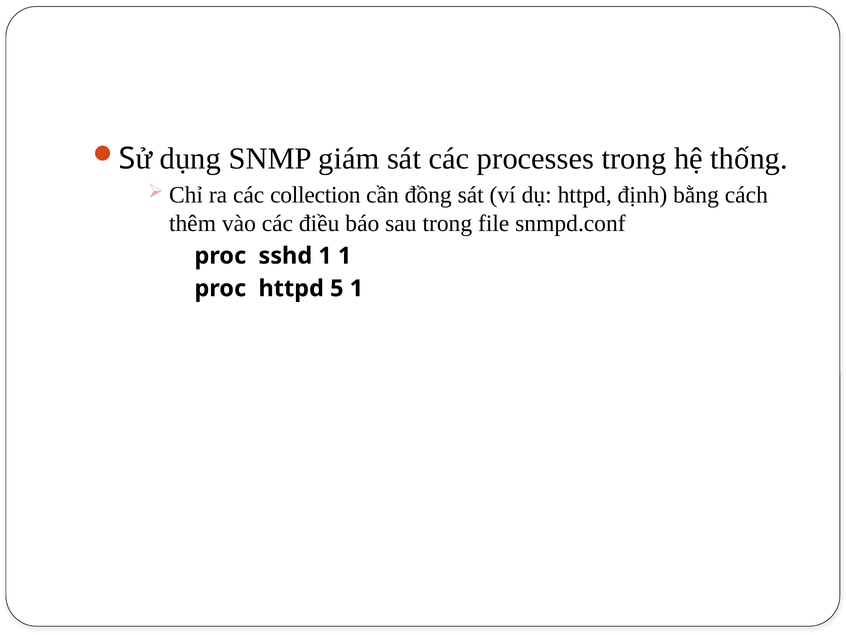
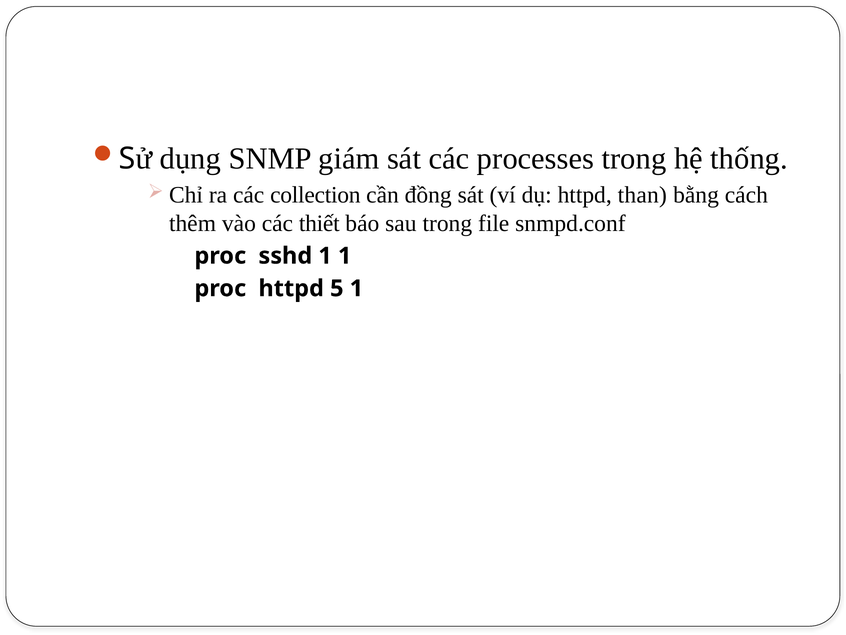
định: định -> than
điều: điều -> thiết
